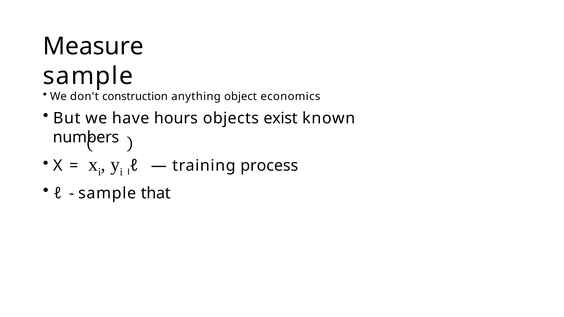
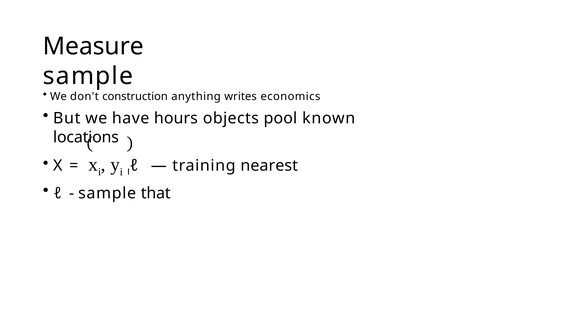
object: object -> writes
exist: exist -> pool
numbers: numbers -> locations
process: process -> nearest
